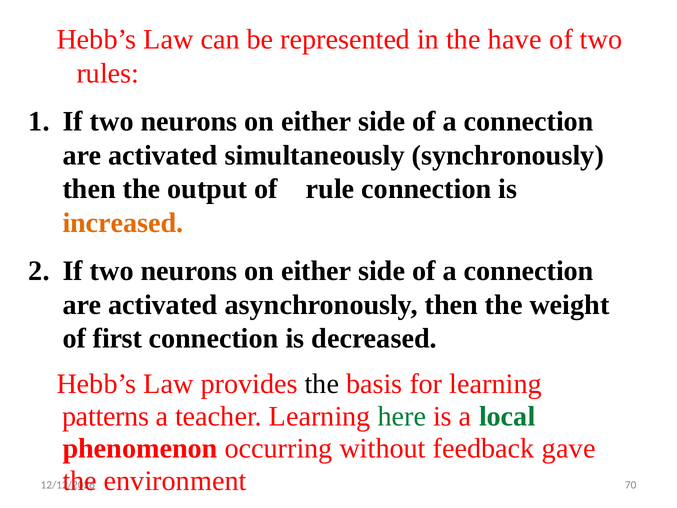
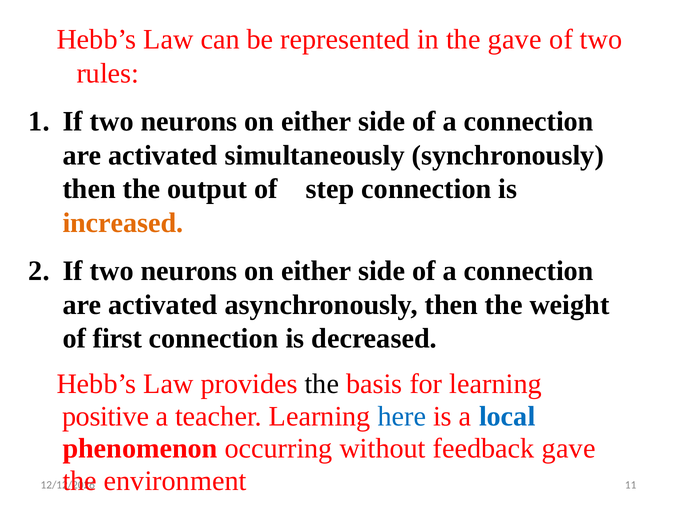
the have: have -> gave
rule: rule -> step
patterns: patterns -> positive
here colour: green -> blue
local colour: green -> blue
70: 70 -> 11
